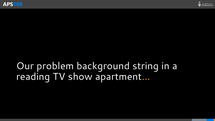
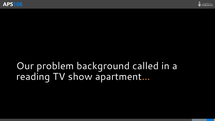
string: string -> called
